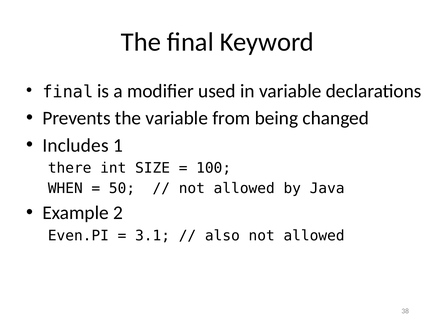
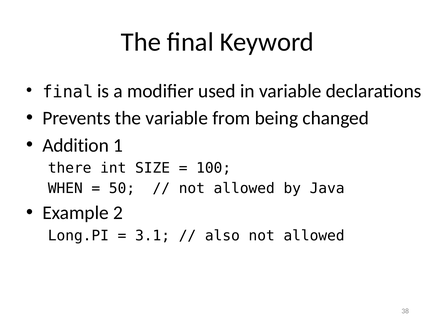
Includes: Includes -> Addition
Even.PI: Even.PI -> Long.PI
